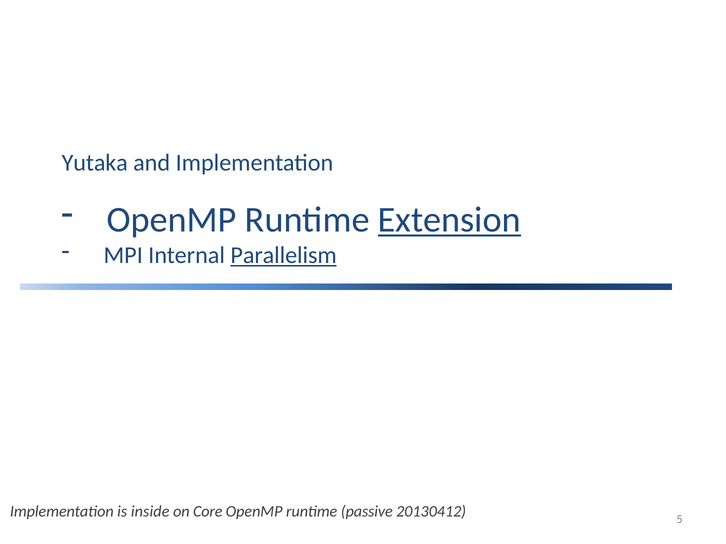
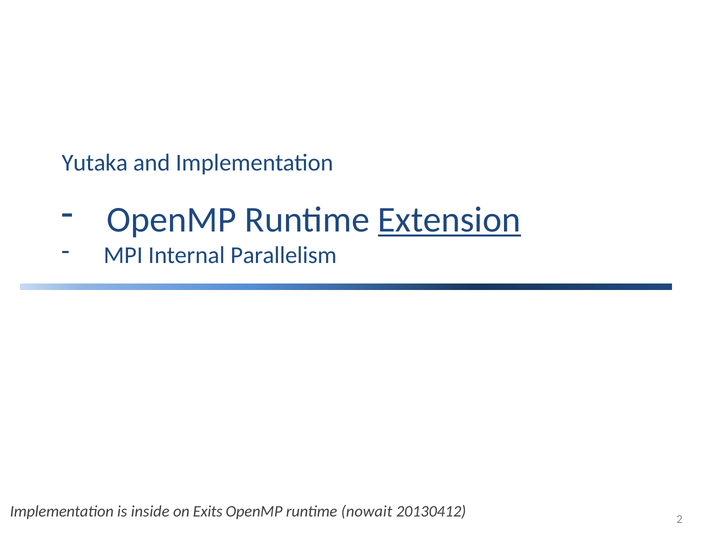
Parallelism underline: present -> none
Core: Core -> Exits
passive: passive -> nowait
5: 5 -> 2
